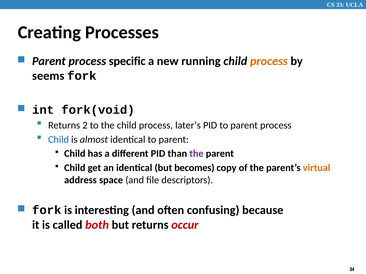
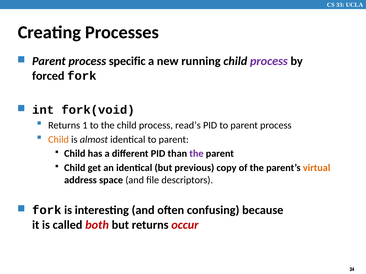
process at (269, 61) colour: orange -> purple
seems: seems -> forced
2: 2 -> 1
later’s: later’s -> read’s
Child at (59, 140) colour: blue -> orange
becomes: becomes -> previous
